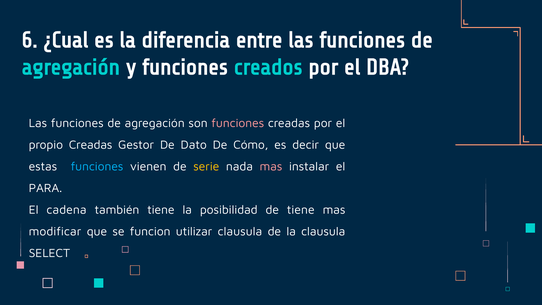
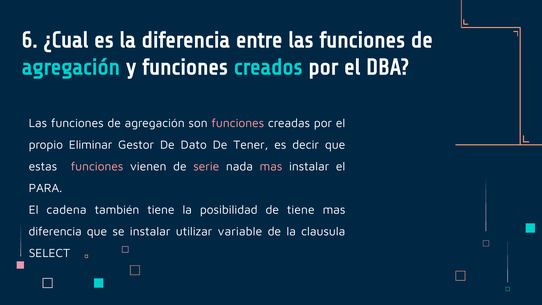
propio Creadas: Creadas -> Eliminar
Cómo: Cómo -> Tener
funciones at (97, 166) colour: light blue -> pink
serie colour: yellow -> pink
modificar at (55, 231): modificar -> diferencia
se funcion: funcion -> instalar
utilizar clausula: clausula -> variable
